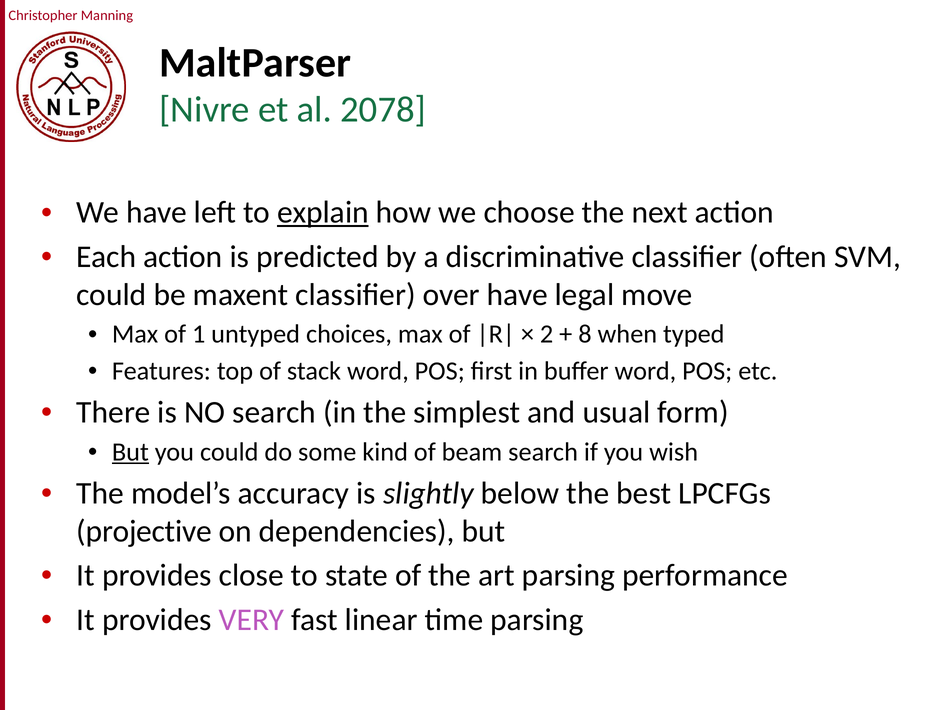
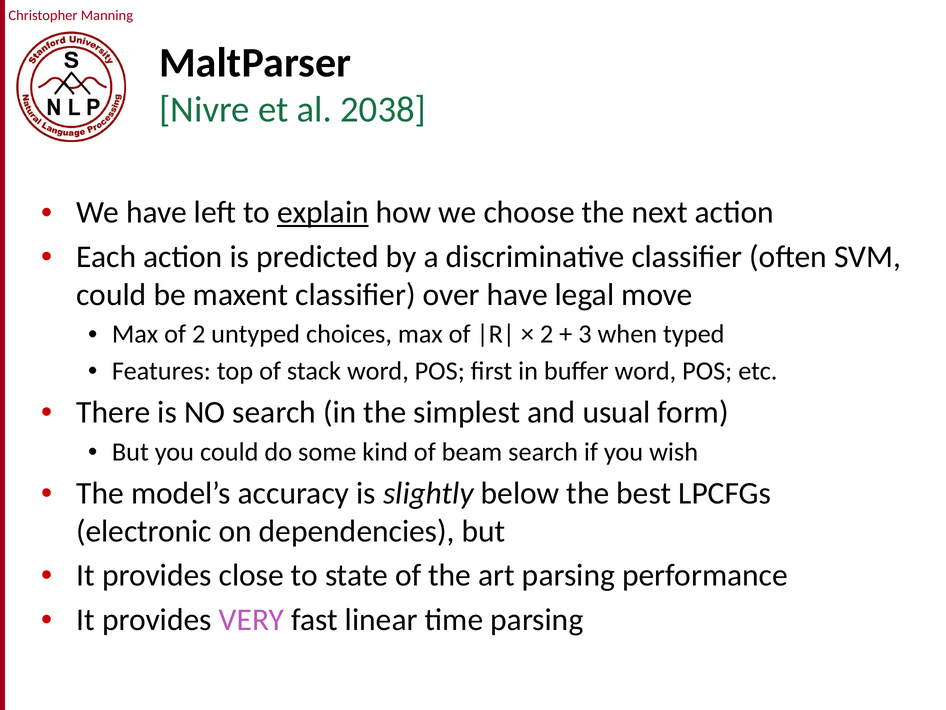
2078: 2078 -> 2038
of 1: 1 -> 2
8: 8 -> 3
But at (130, 452) underline: present -> none
projective: projective -> electronic
